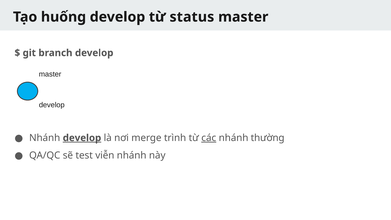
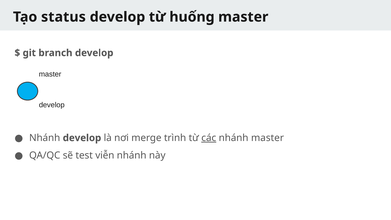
huống: huống -> status
status: status -> huống
develop at (82, 138) underline: present -> none
nhánh thường: thường -> master
